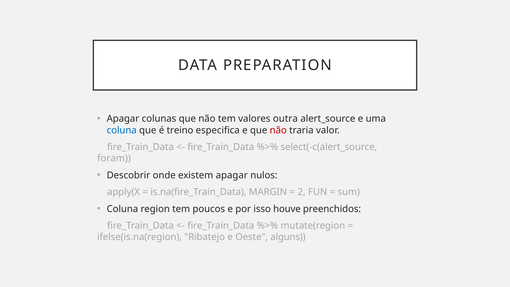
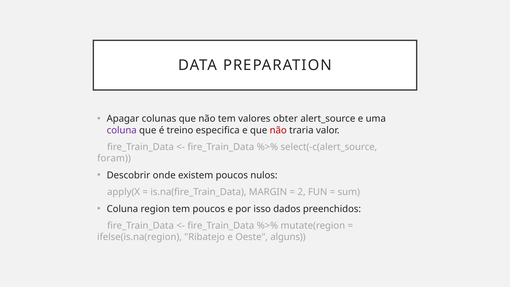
outra: outra -> obter
coluna at (122, 130) colour: blue -> purple
existem apagar: apagar -> poucos
houve: houve -> dados
